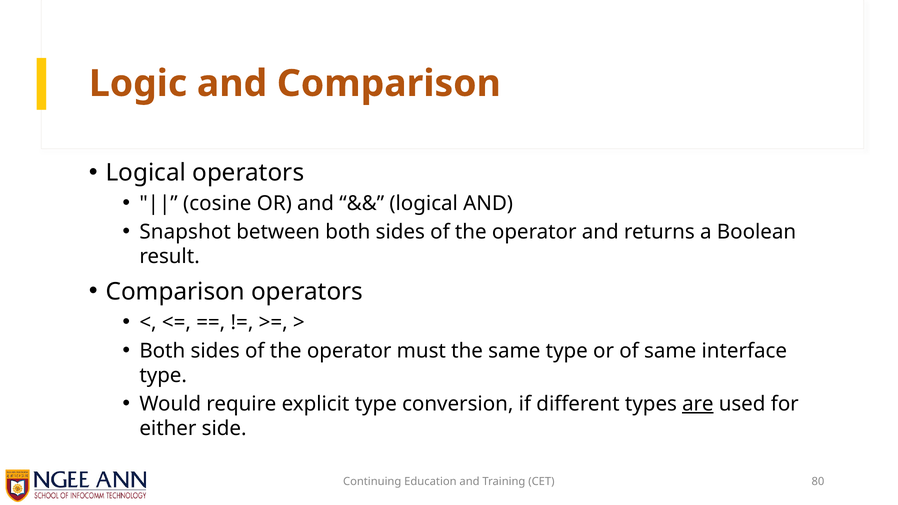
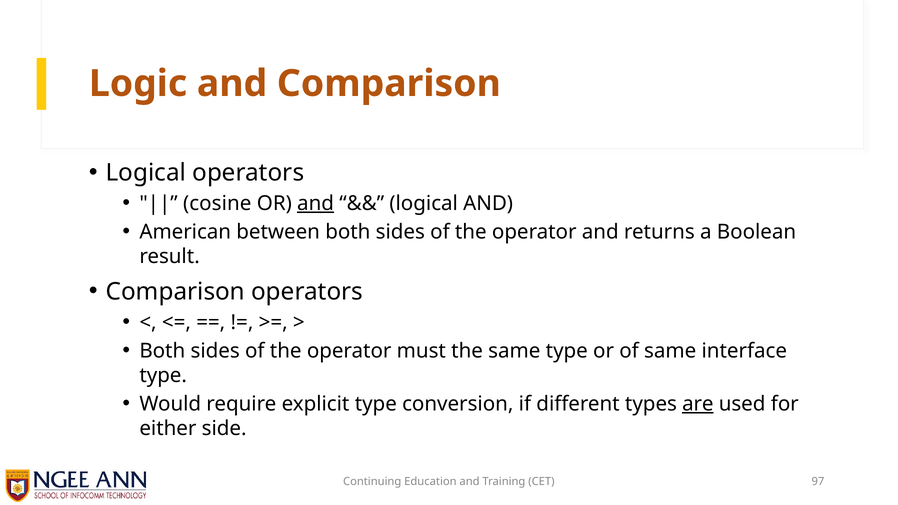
and at (316, 203) underline: none -> present
Snapshot: Snapshot -> American
80: 80 -> 97
